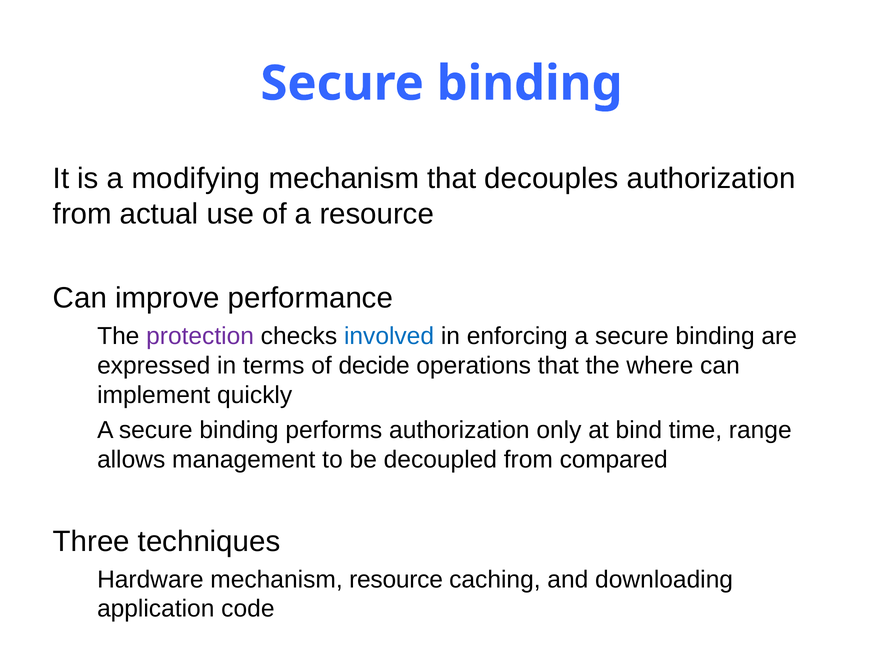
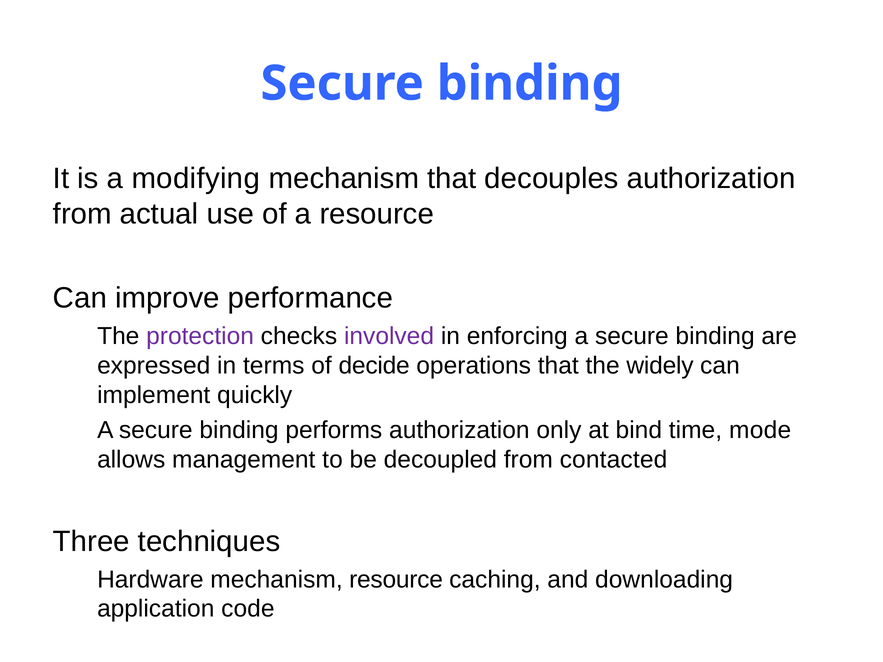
involved colour: blue -> purple
where: where -> widely
range: range -> mode
compared: compared -> contacted
